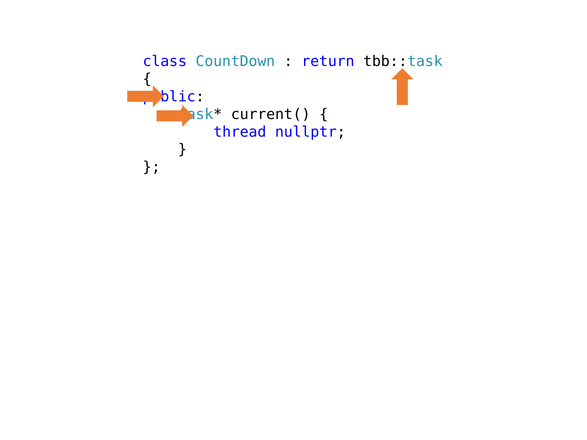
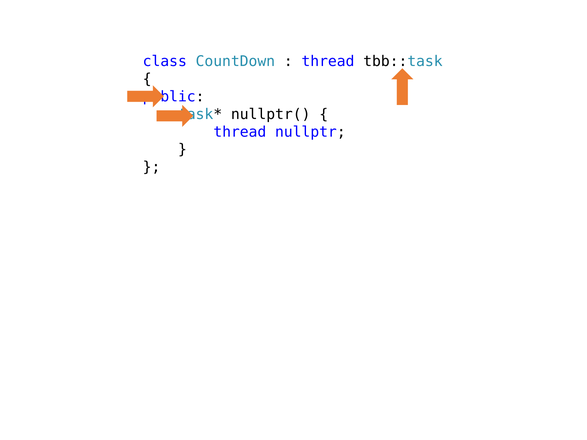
return at (328, 62): return -> thread
current(: current( -> nullptr(
